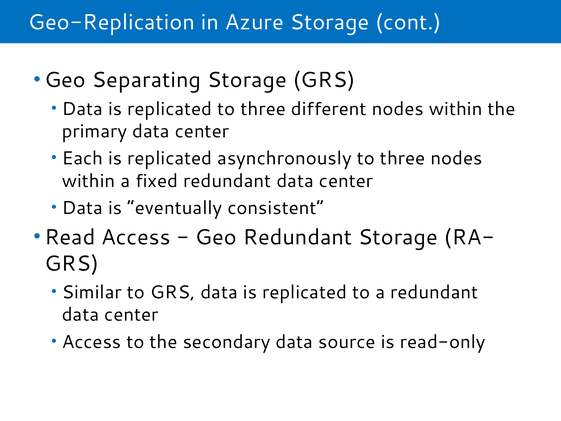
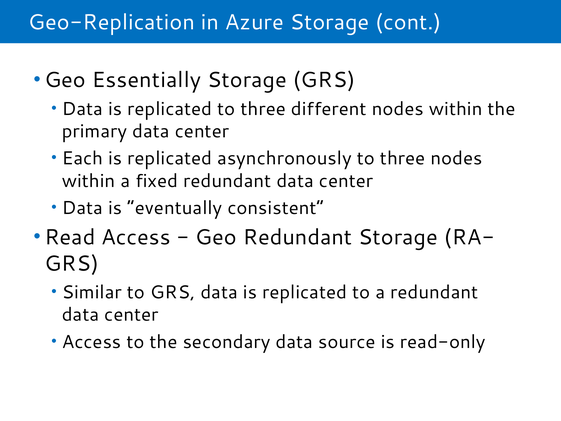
Separating: Separating -> Essentially
